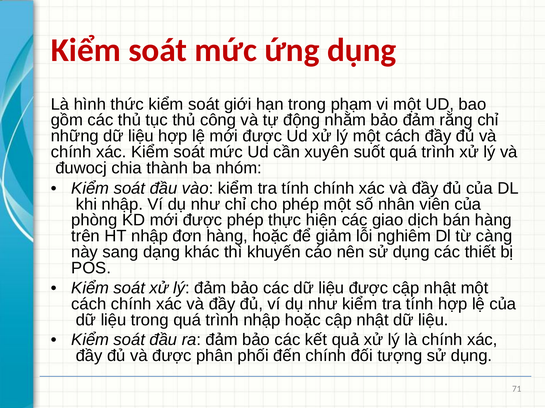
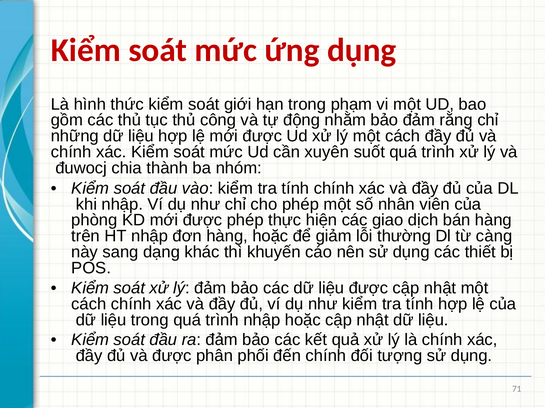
nghiêm: nghiêm -> thường
